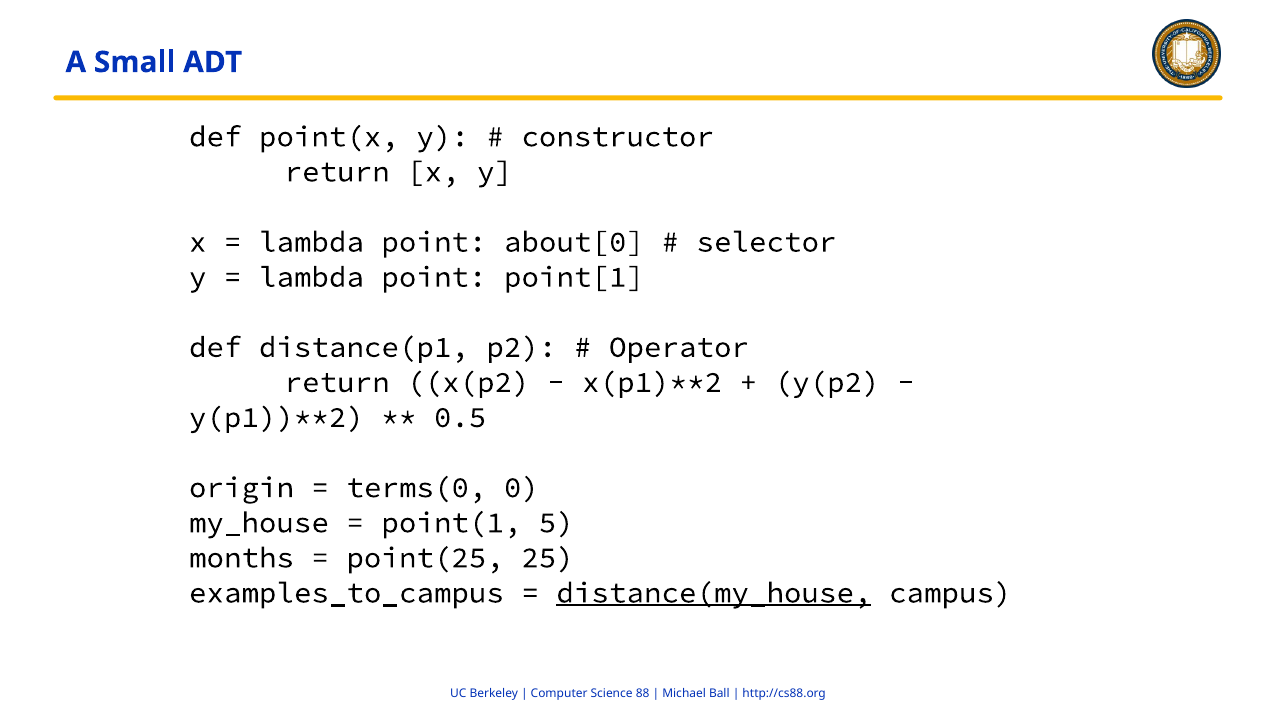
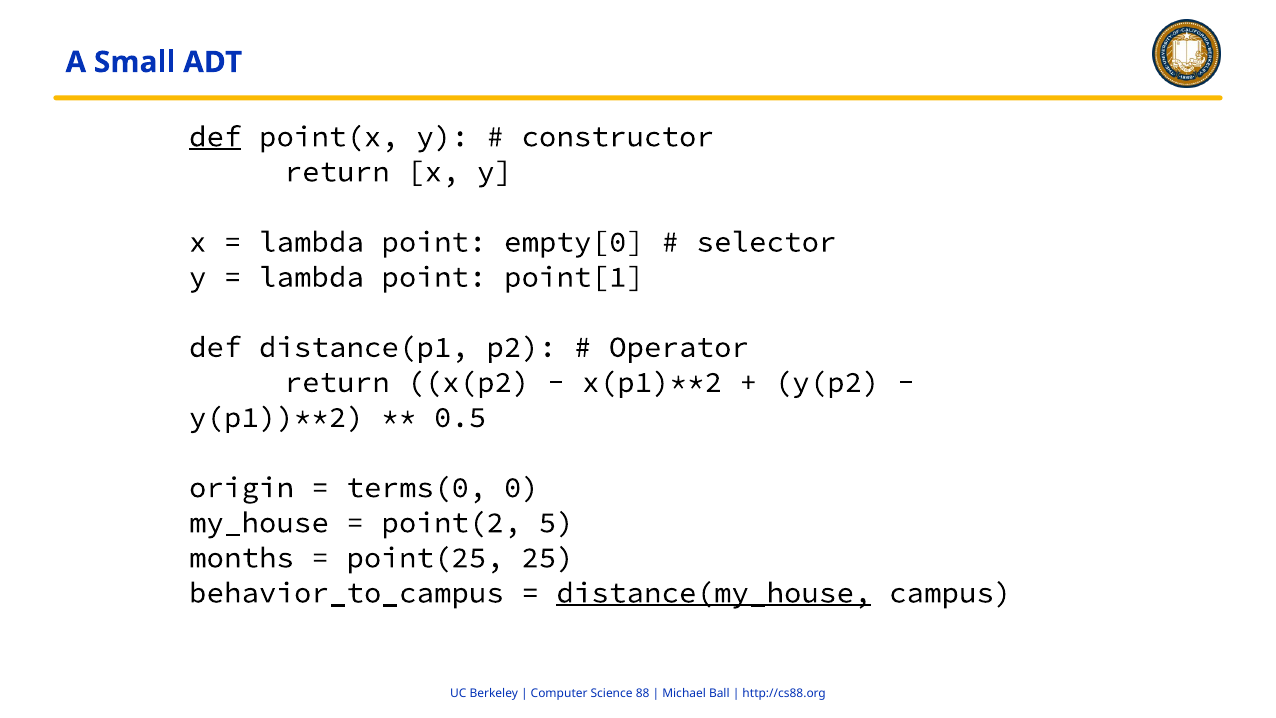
def at (215, 137) underline: none -> present
about[0: about[0 -> empty[0
point(1: point(1 -> point(2
examples_to_campus: examples_to_campus -> behavior_to_campus
